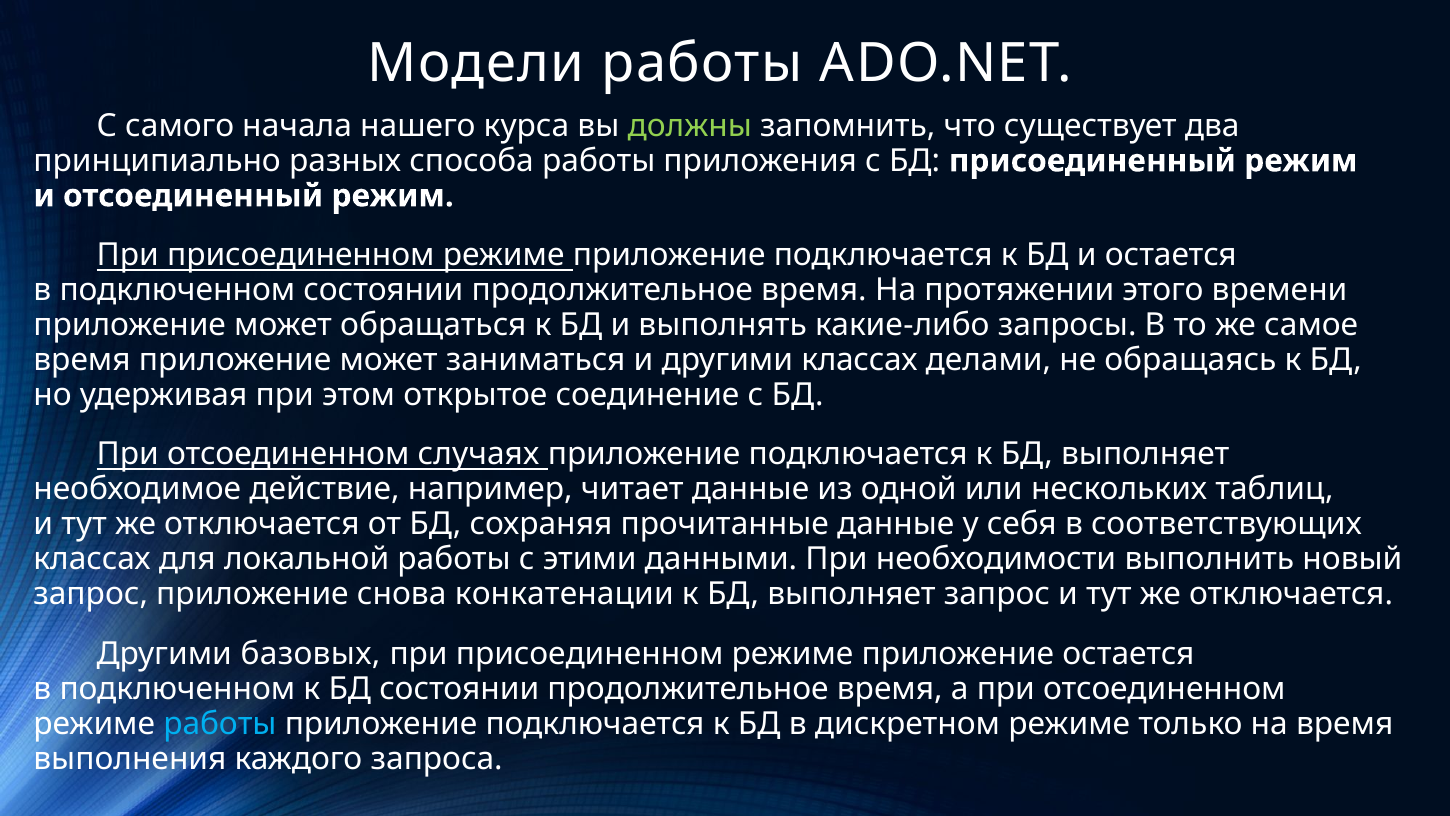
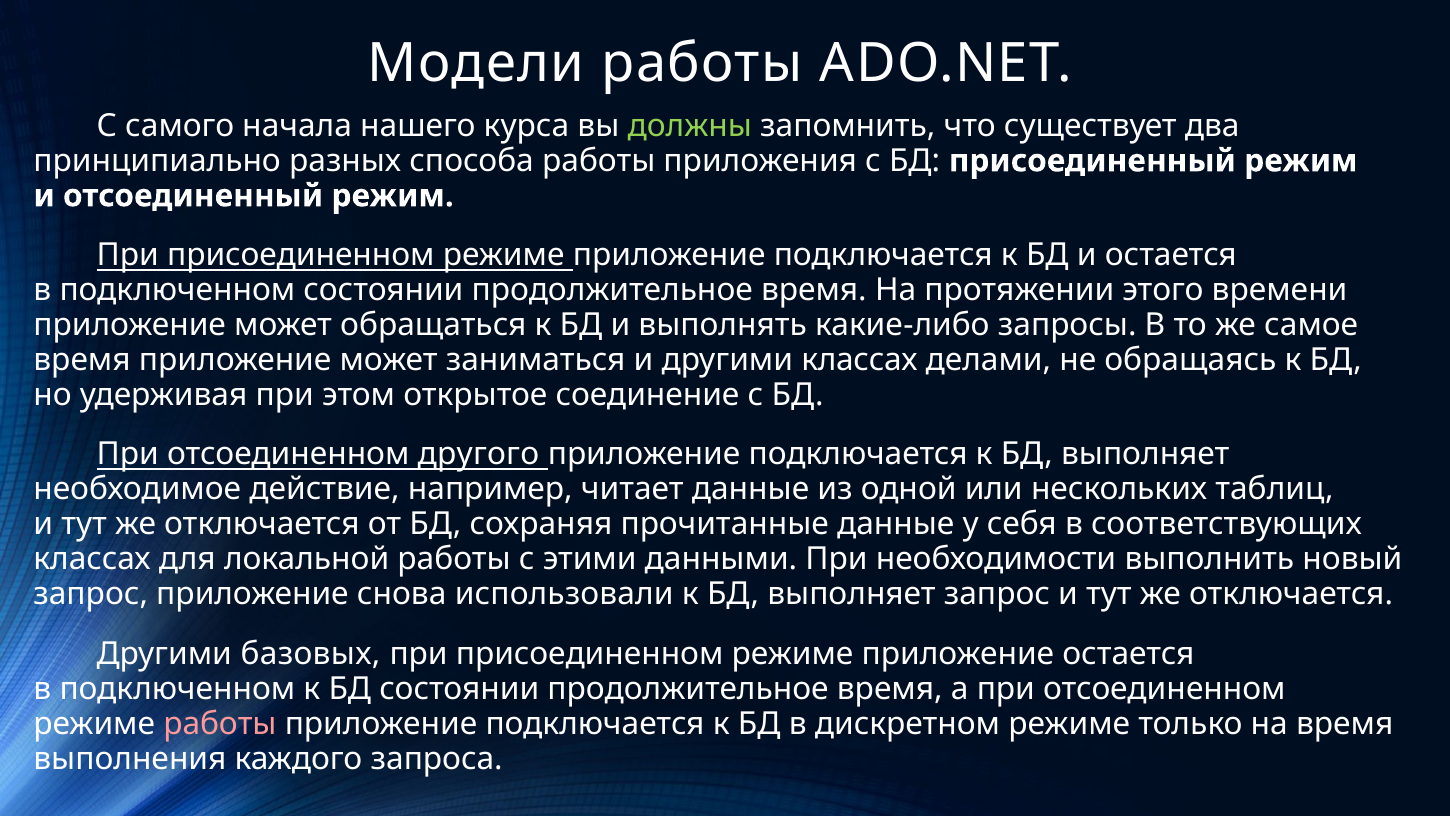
случаях: случаях -> другого
конкатенации: конкатенации -> использовали
работы at (220, 723) colour: light blue -> pink
